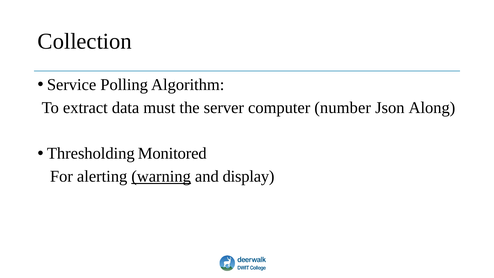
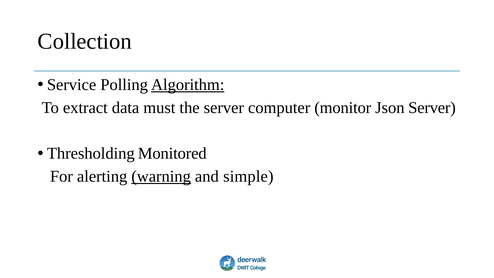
Algorithm underline: none -> present
number: number -> monitor
Json Along: Along -> Server
display: display -> simple
